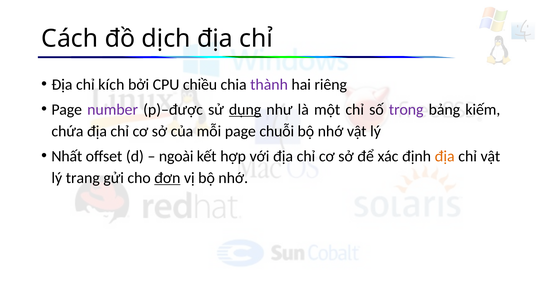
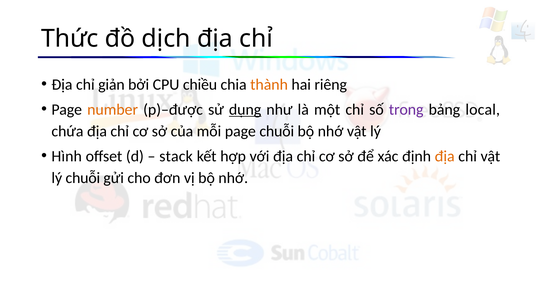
Cách: Cách -> Thức
kích: kích -> giản
thành colour: purple -> orange
number colour: purple -> orange
kiếm: kiếm -> local
Nhất: Nhất -> Hình
ngoài: ngoài -> stack
lý trang: trang -> chuỗi
đơn underline: present -> none
